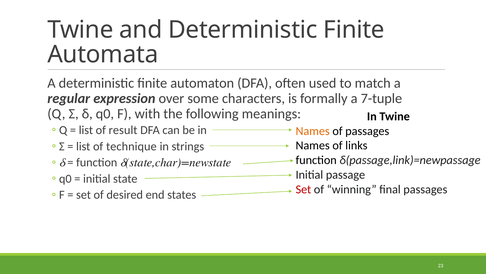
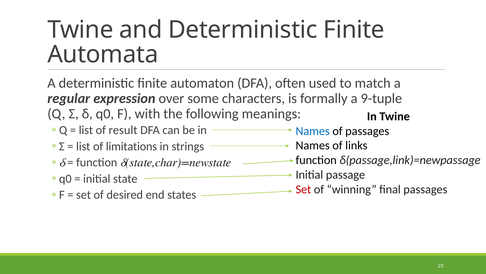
7-tuple: 7-tuple -> 9-tuple
Names at (313, 131) colour: orange -> blue
technique: technique -> limitations
